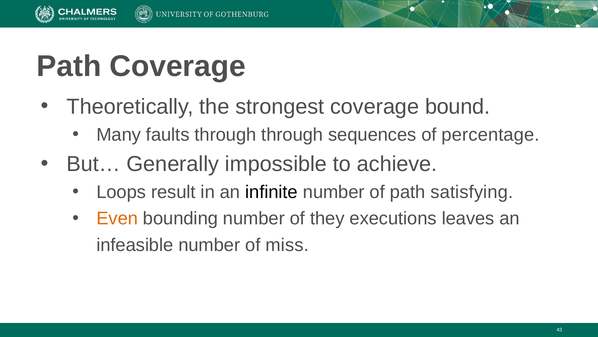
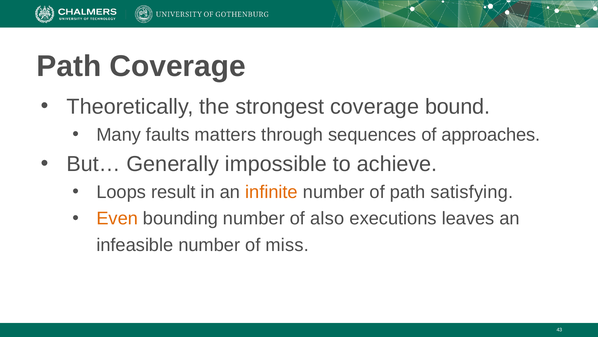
faults through: through -> matters
percentage: percentage -> approaches
infinite colour: black -> orange
they: they -> also
